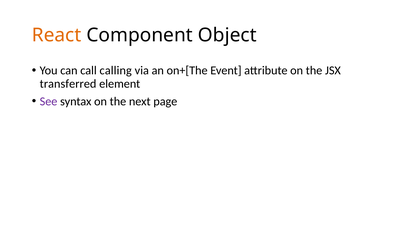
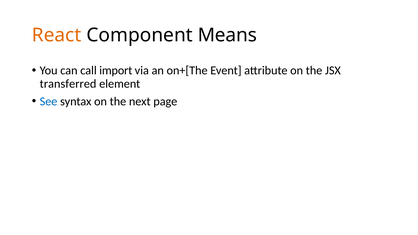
Object: Object -> Means
calling: calling -> import
See colour: purple -> blue
